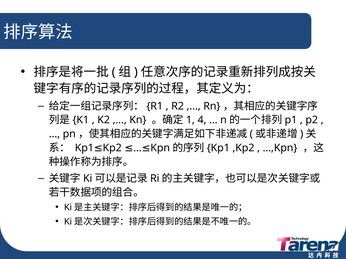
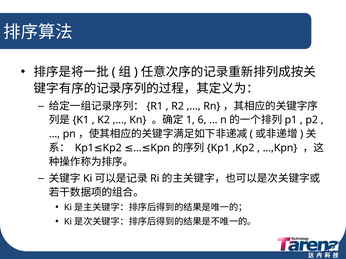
4: 4 -> 6
